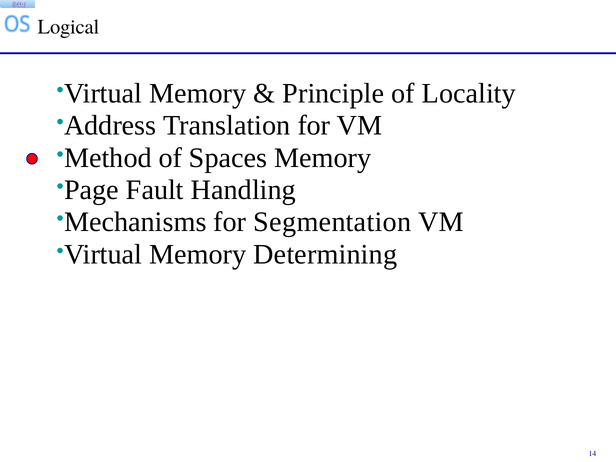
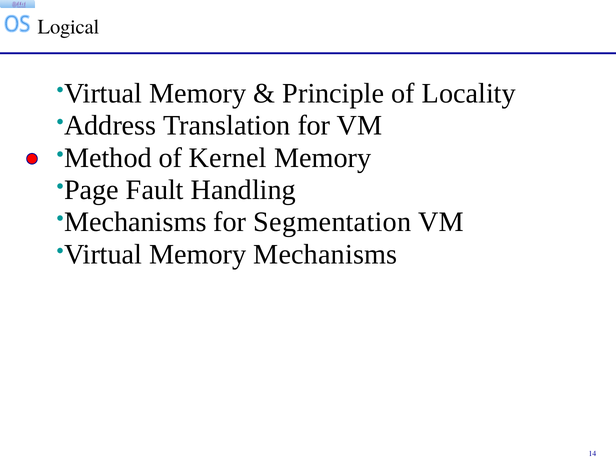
Spaces: Spaces -> Kernel
Memory Determining: Determining -> Mechanisms
